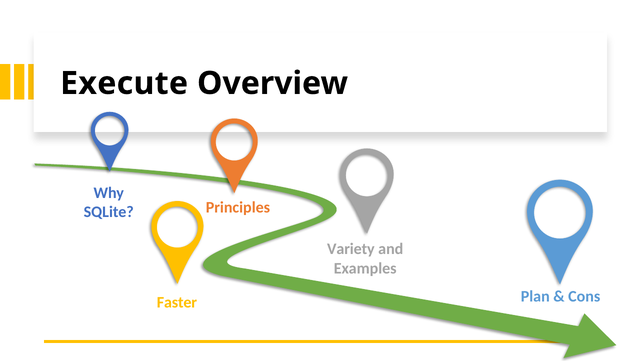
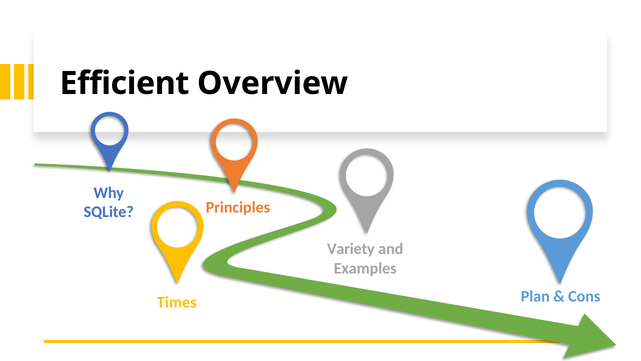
Execute: Execute -> Efficient
Faster: Faster -> Times
